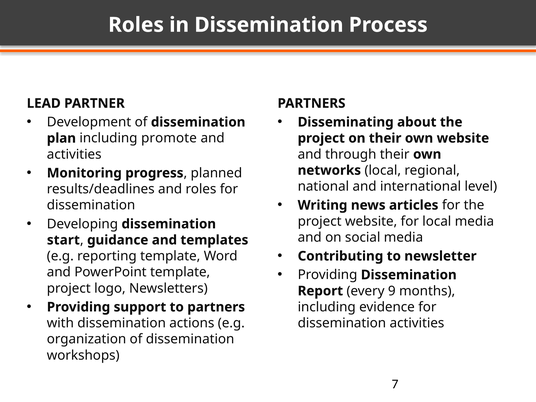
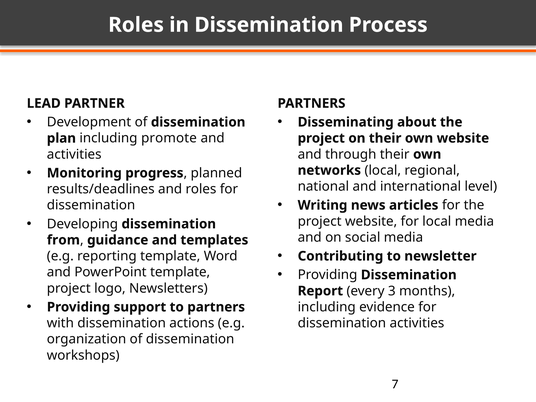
start: start -> from
9: 9 -> 3
